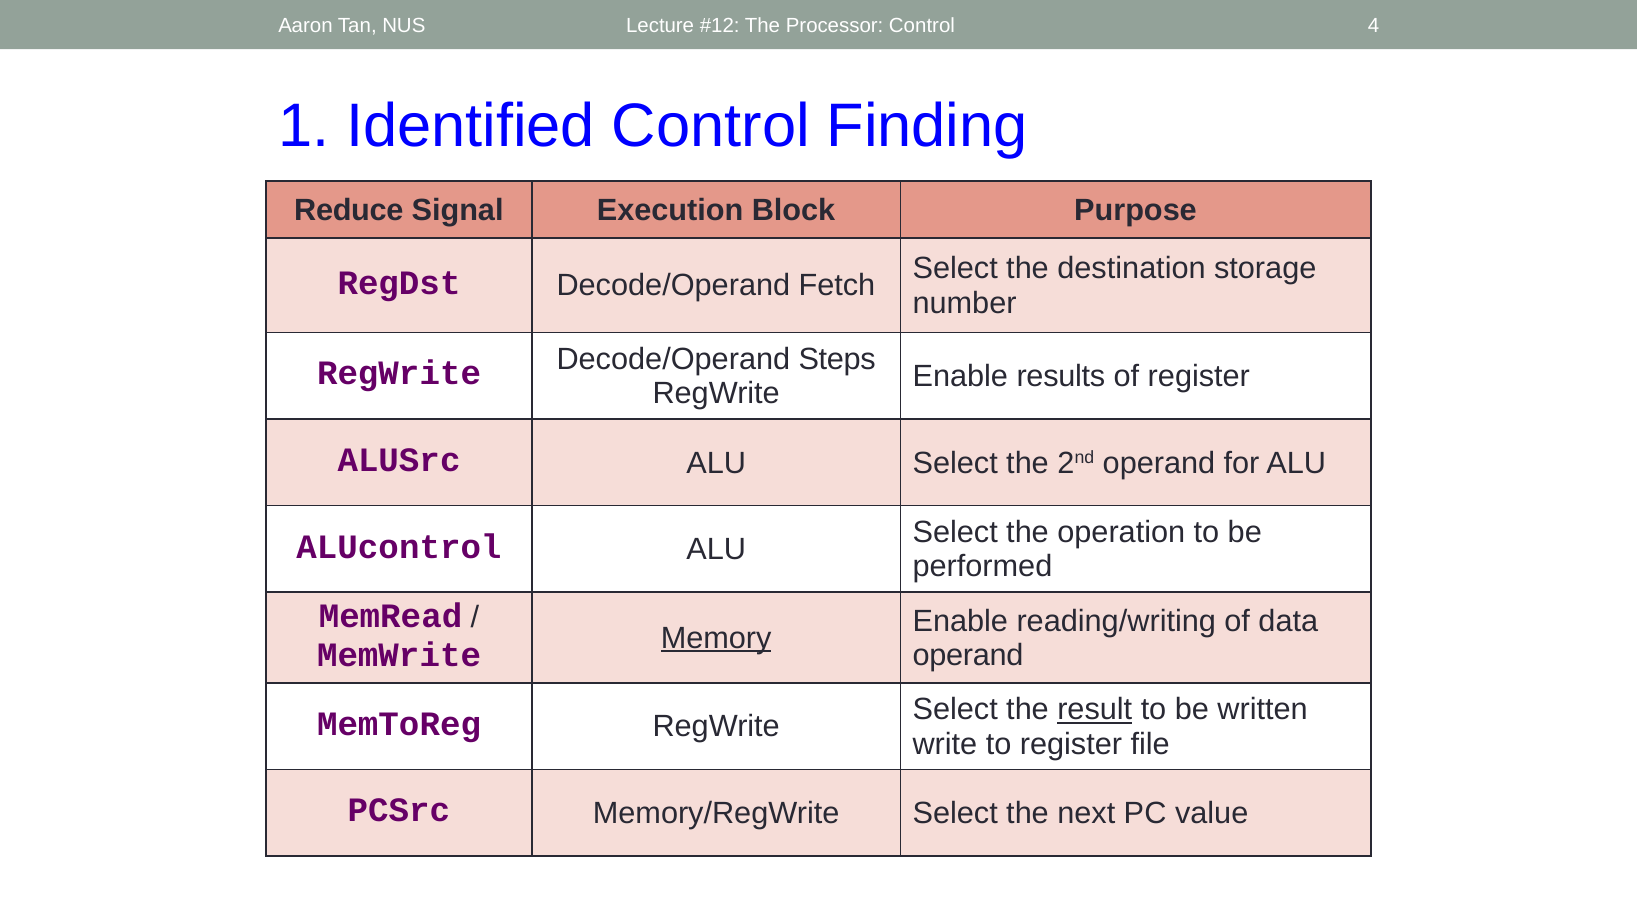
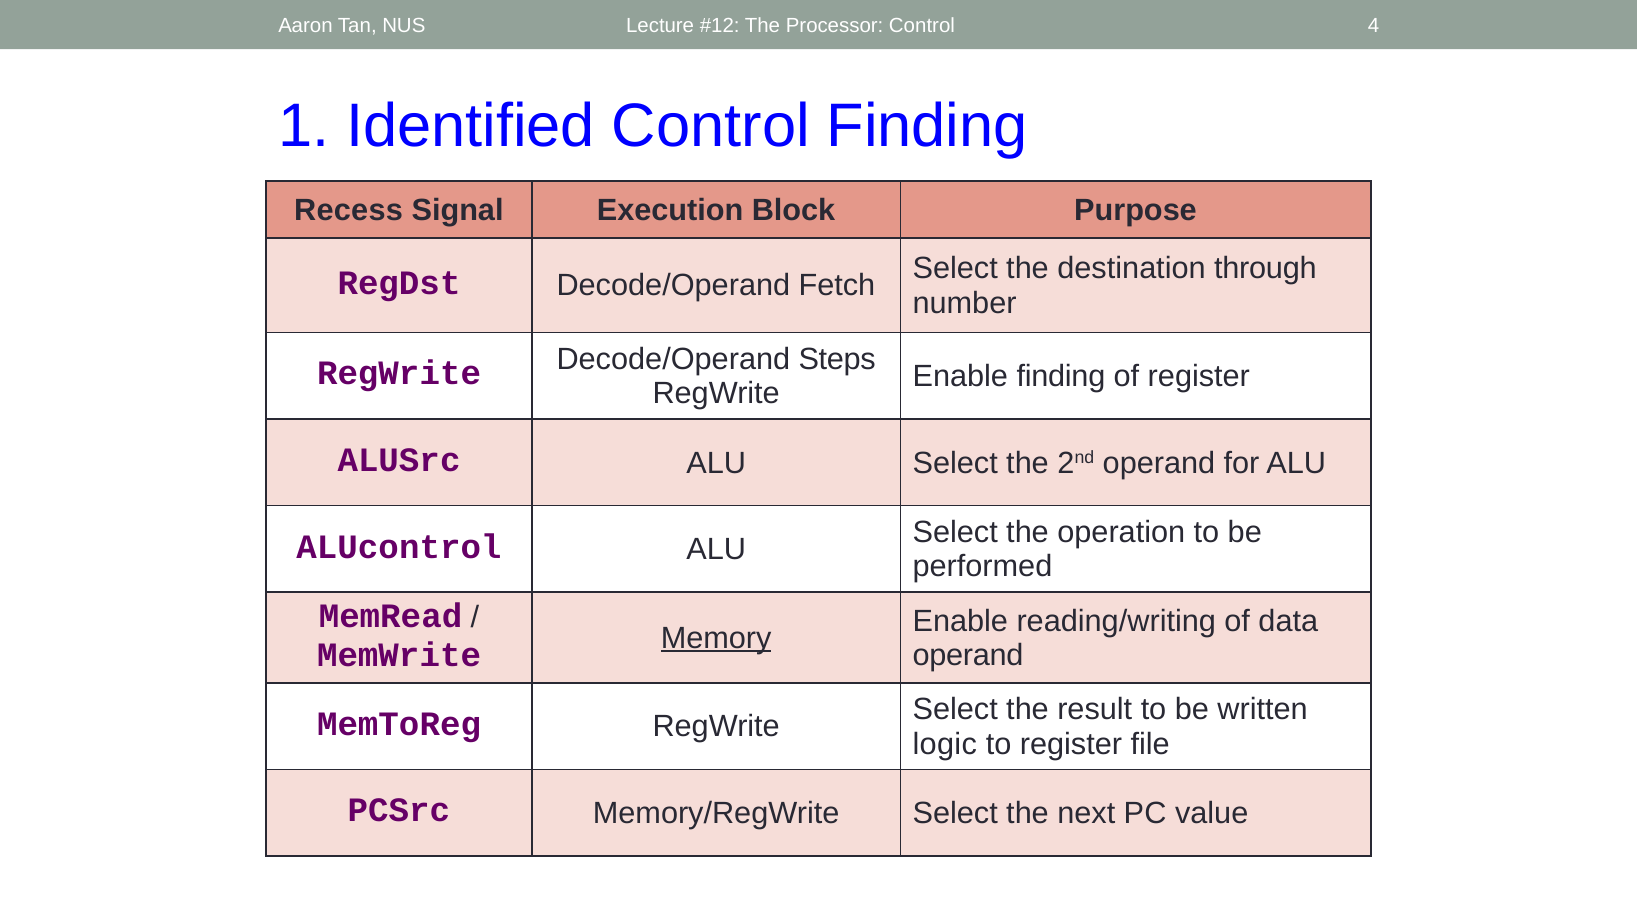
Reduce: Reduce -> Recess
storage: storage -> through
Enable results: results -> finding
result underline: present -> none
write: write -> logic
